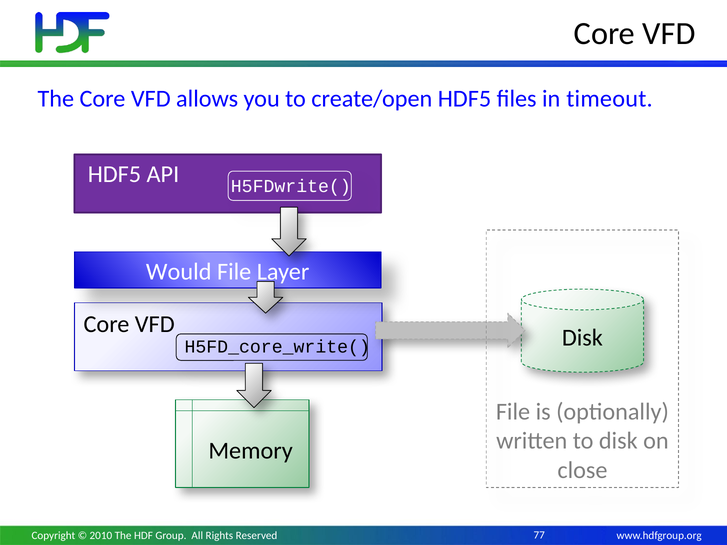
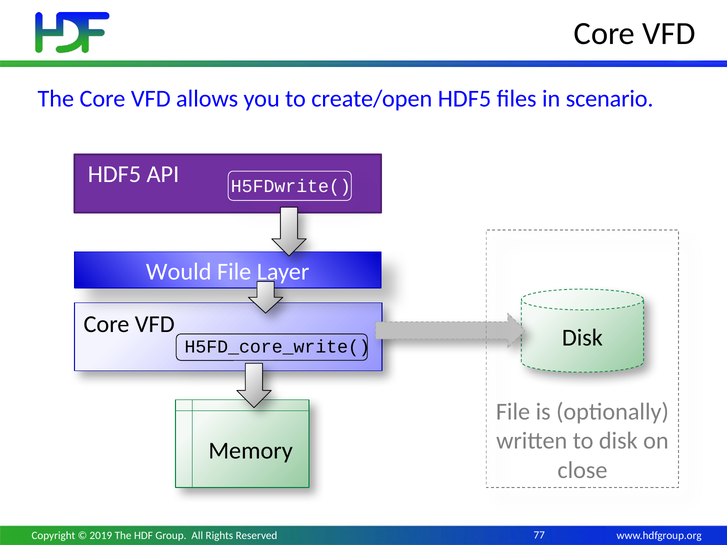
timeout: timeout -> scenario
2010: 2010 -> 2019
